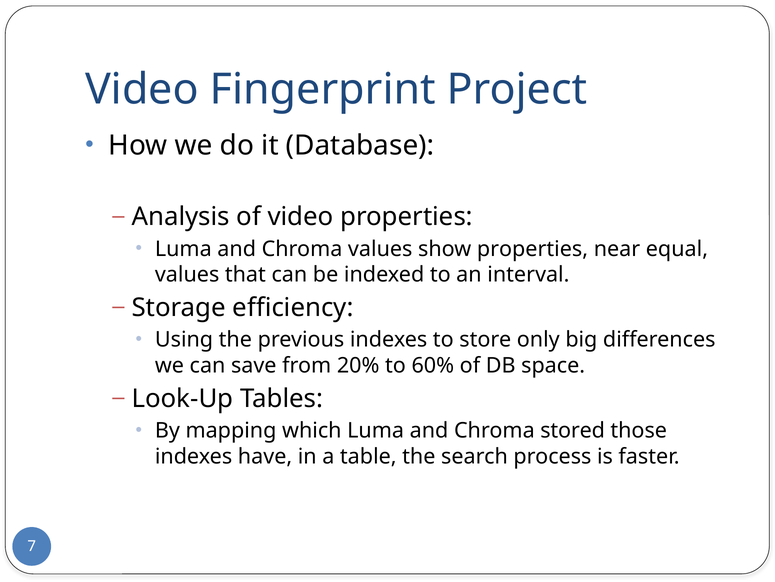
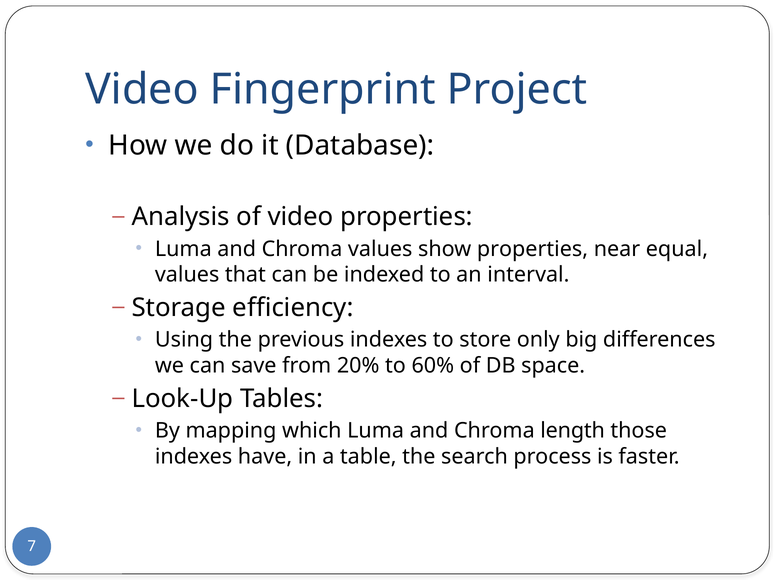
stored: stored -> length
